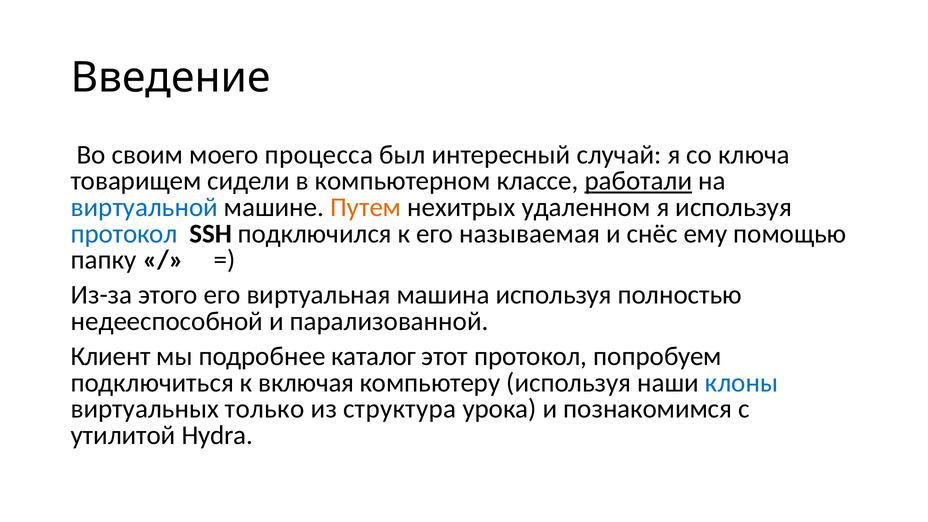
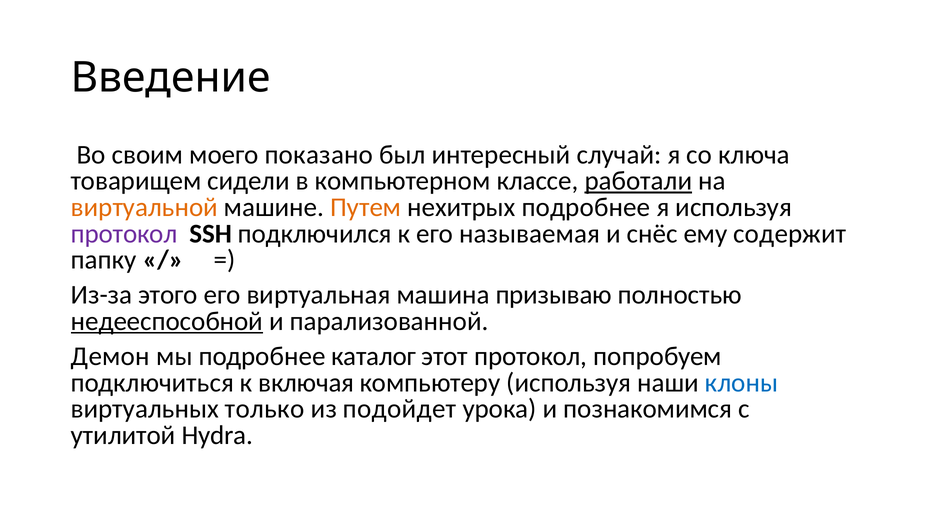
процесса: процесса -> показано
виртуальной colour: blue -> orange
нехитрых удаленном: удаленном -> подробнее
протокол at (124, 234) colour: blue -> purple
помощью: помощью -> содержит
машина используя: используя -> призываю
недееспособной underline: none -> present
Клиент: Клиент -> Демон
структура: структура -> подойдет
